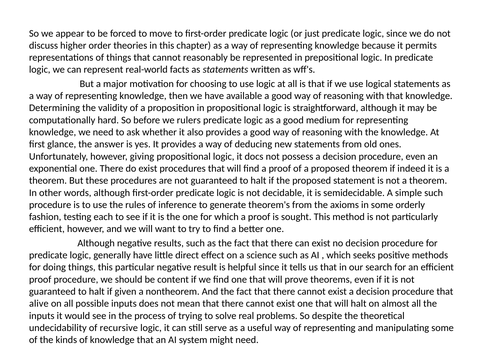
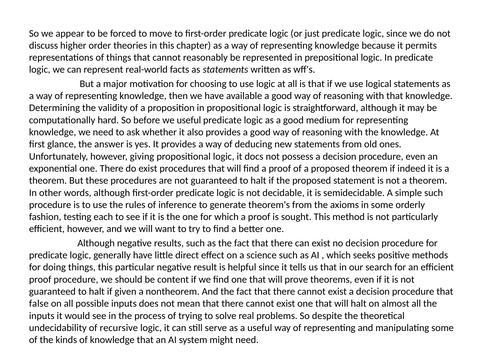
we rulers: rulers -> useful
alive: alive -> false
